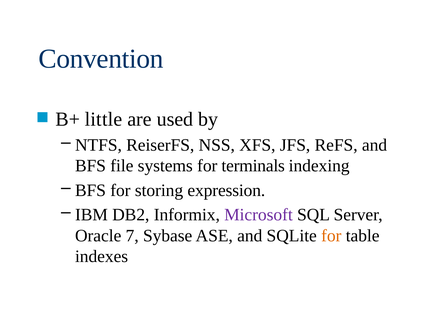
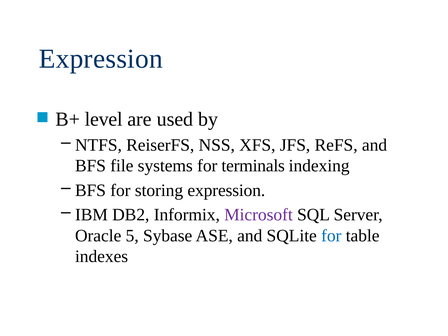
Convention at (101, 59): Convention -> Expression
little: little -> level
7: 7 -> 5
for at (331, 236) colour: orange -> blue
